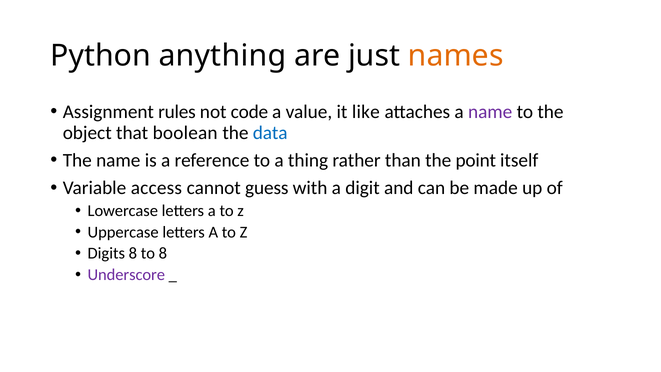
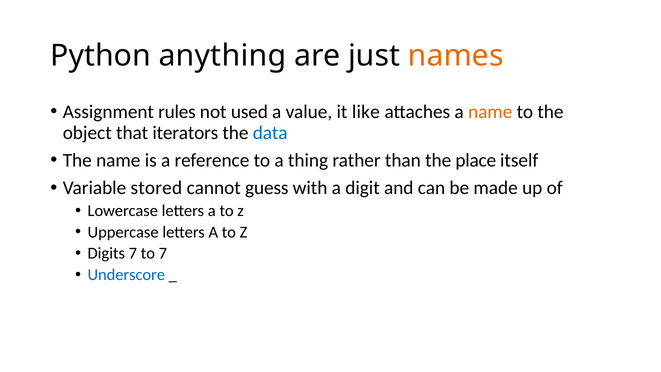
code: code -> used
name at (490, 112) colour: purple -> orange
boolean: boolean -> iterators
point: point -> place
access: access -> stored
Digits 8: 8 -> 7
to 8: 8 -> 7
Underscore colour: purple -> blue
